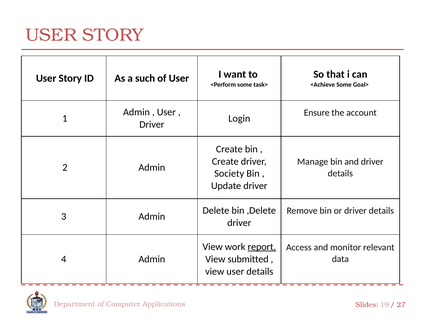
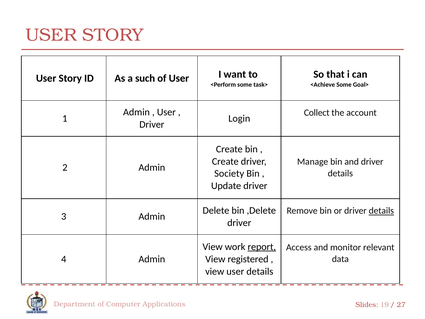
Ensure: Ensure -> Collect
details at (381, 211) underline: none -> present
submitted: submitted -> registered
